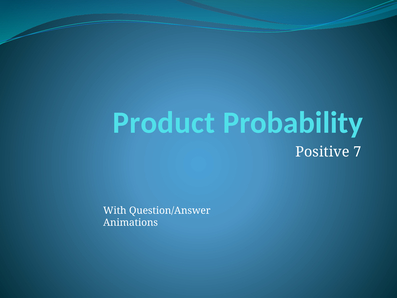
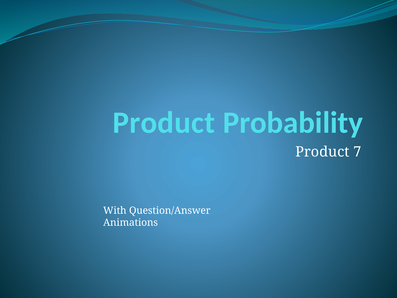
Positive at (322, 152): Positive -> Product
